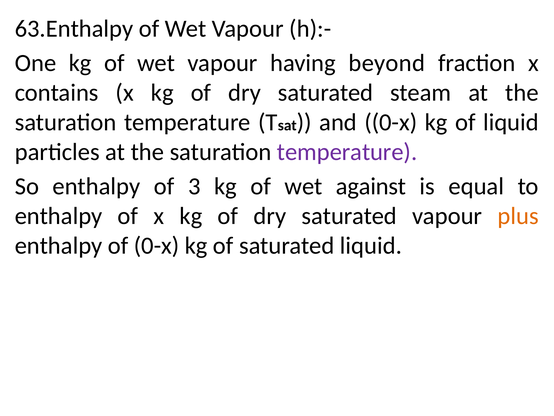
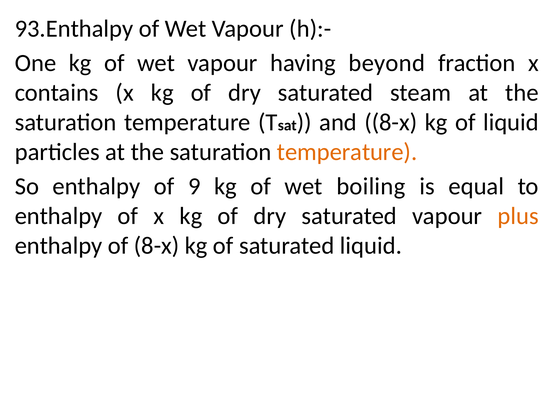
63.Enthalpy: 63.Enthalpy -> 93.Enthalpy
and 0-x: 0-x -> 8-x
temperature at (347, 152) colour: purple -> orange
3: 3 -> 9
against: against -> boiling
of 0-x: 0-x -> 8-x
